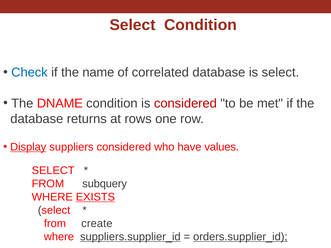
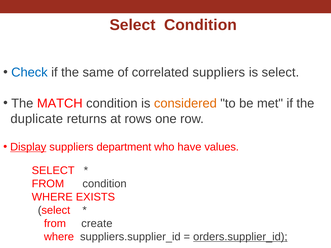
name: name -> same
correlated database: database -> suppliers
DNAME: DNAME -> MATCH
considered at (185, 103) colour: red -> orange
database at (37, 119): database -> duplicate
suppliers considered: considered -> department
FROM subquery: subquery -> condition
EXISTS underline: present -> none
suppliers.supplier_id underline: present -> none
